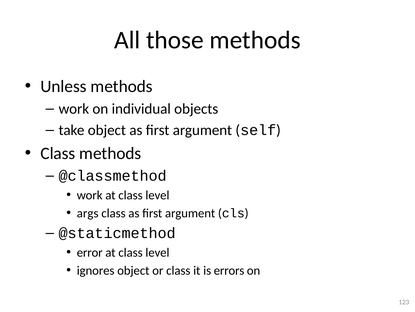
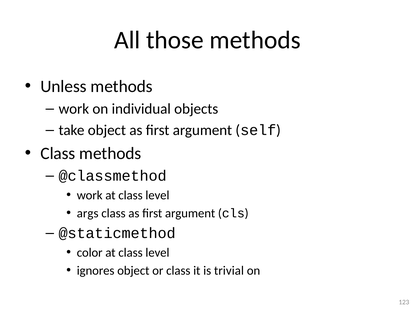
error: error -> color
errors: errors -> trivial
